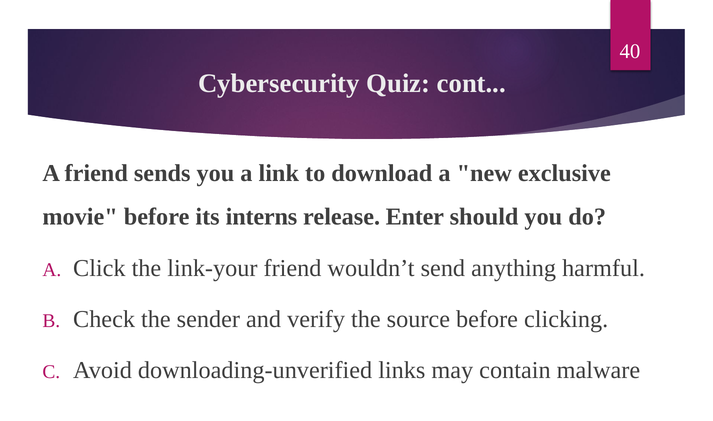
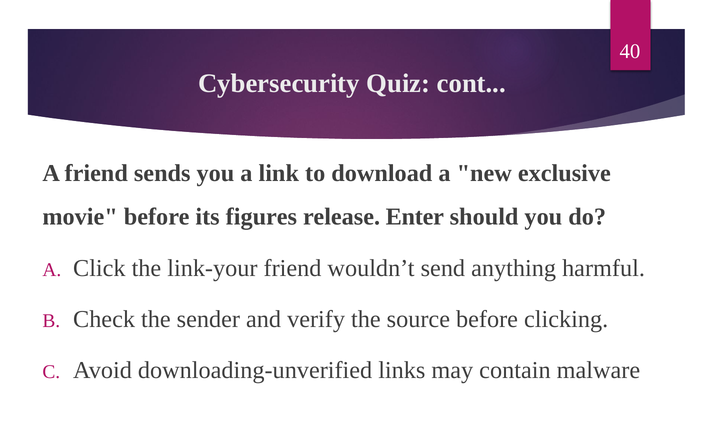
interns: interns -> figures
